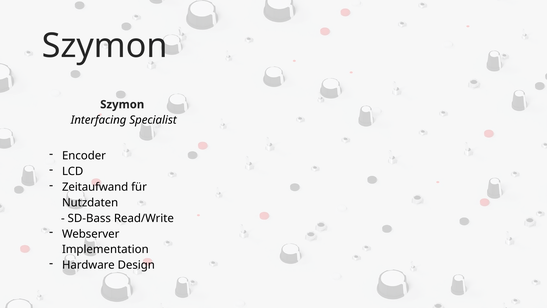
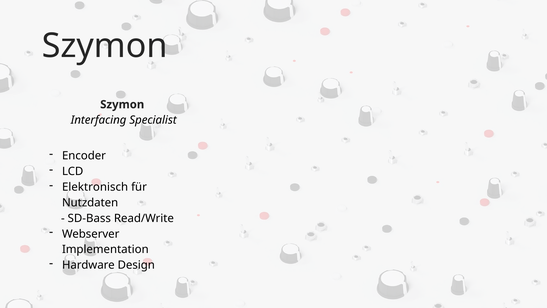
Zeitaufwand: Zeitaufwand -> Elektronisch
